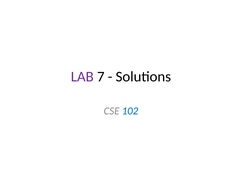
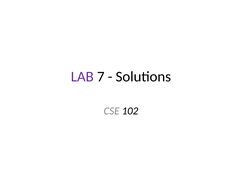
102 colour: blue -> black
